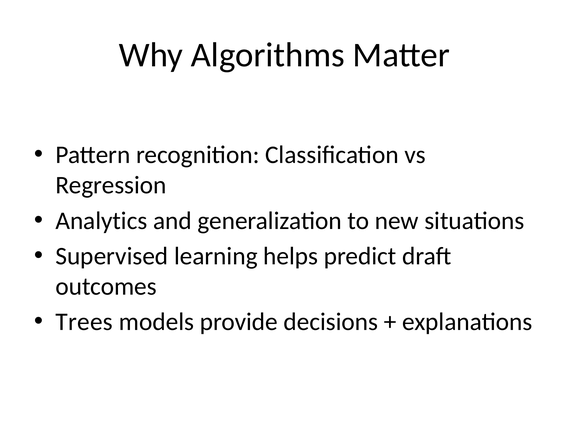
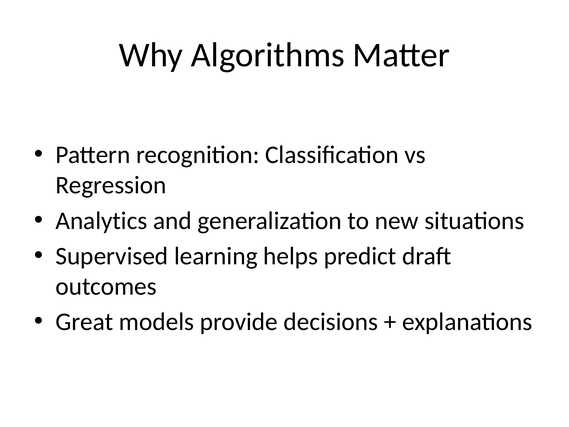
Trees: Trees -> Great
